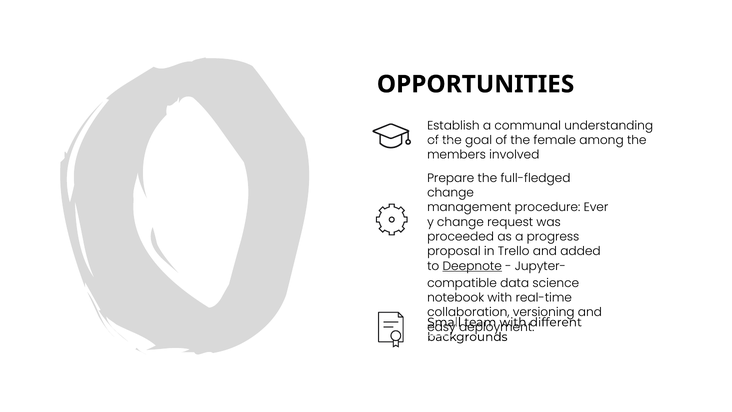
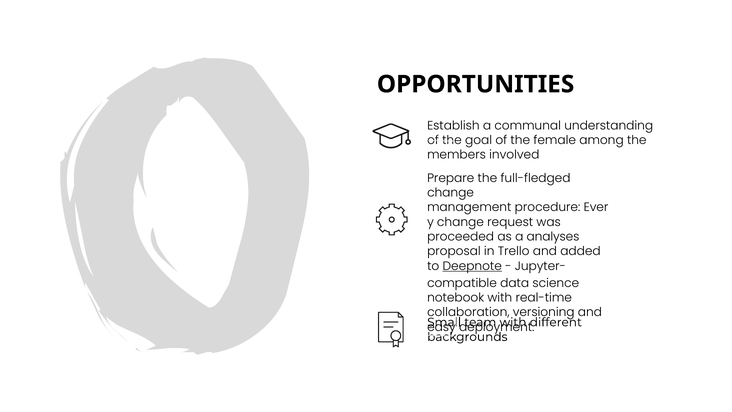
progress: progress -> analyses
